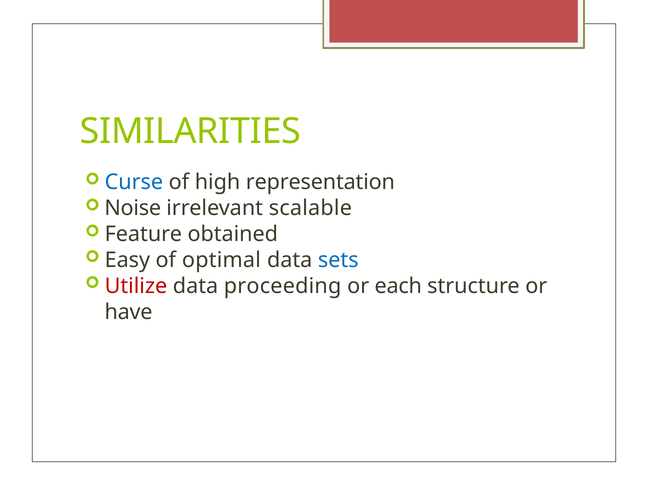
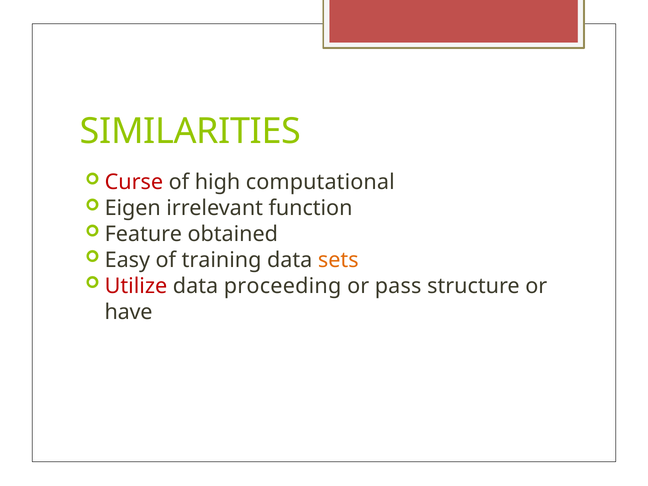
Curse colour: blue -> red
representation: representation -> computational
Noise: Noise -> Eigen
scalable: scalable -> function
optimal: optimal -> training
sets colour: blue -> orange
each: each -> pass
